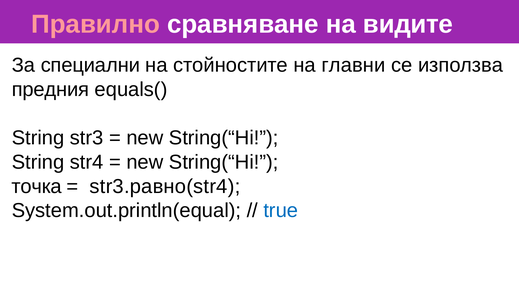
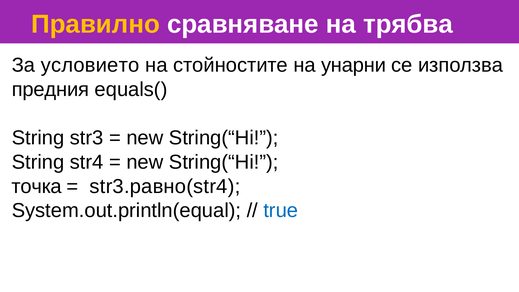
Правилно colour: pink -> yellow
видите: видите -> трябва
специални: специални -> условието
главни: главни -> унарни
